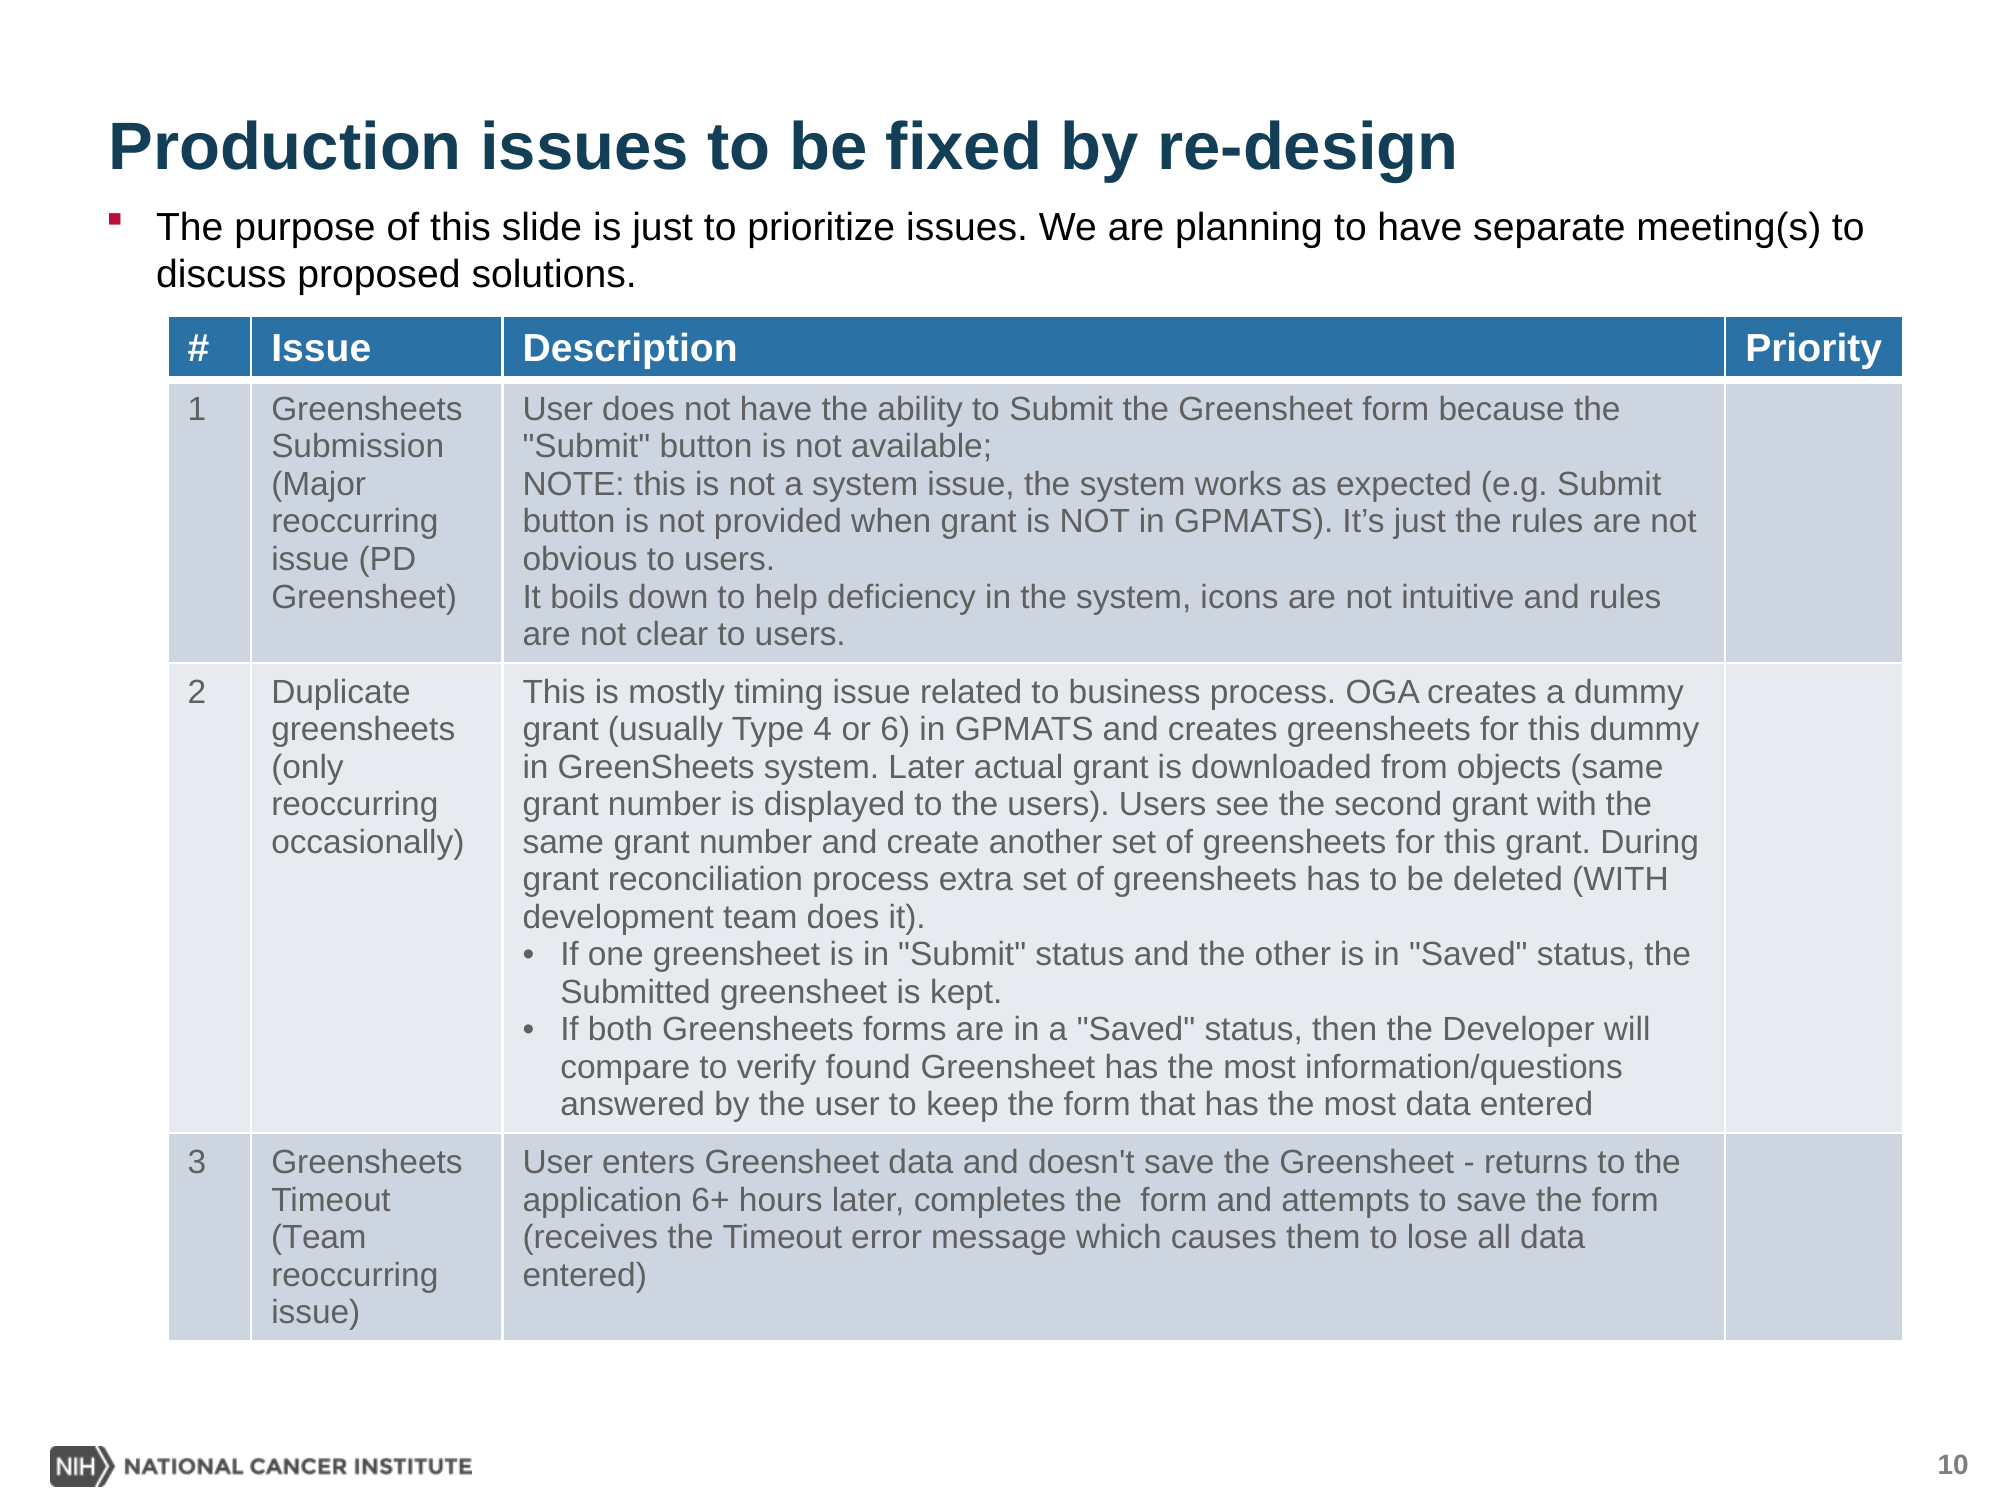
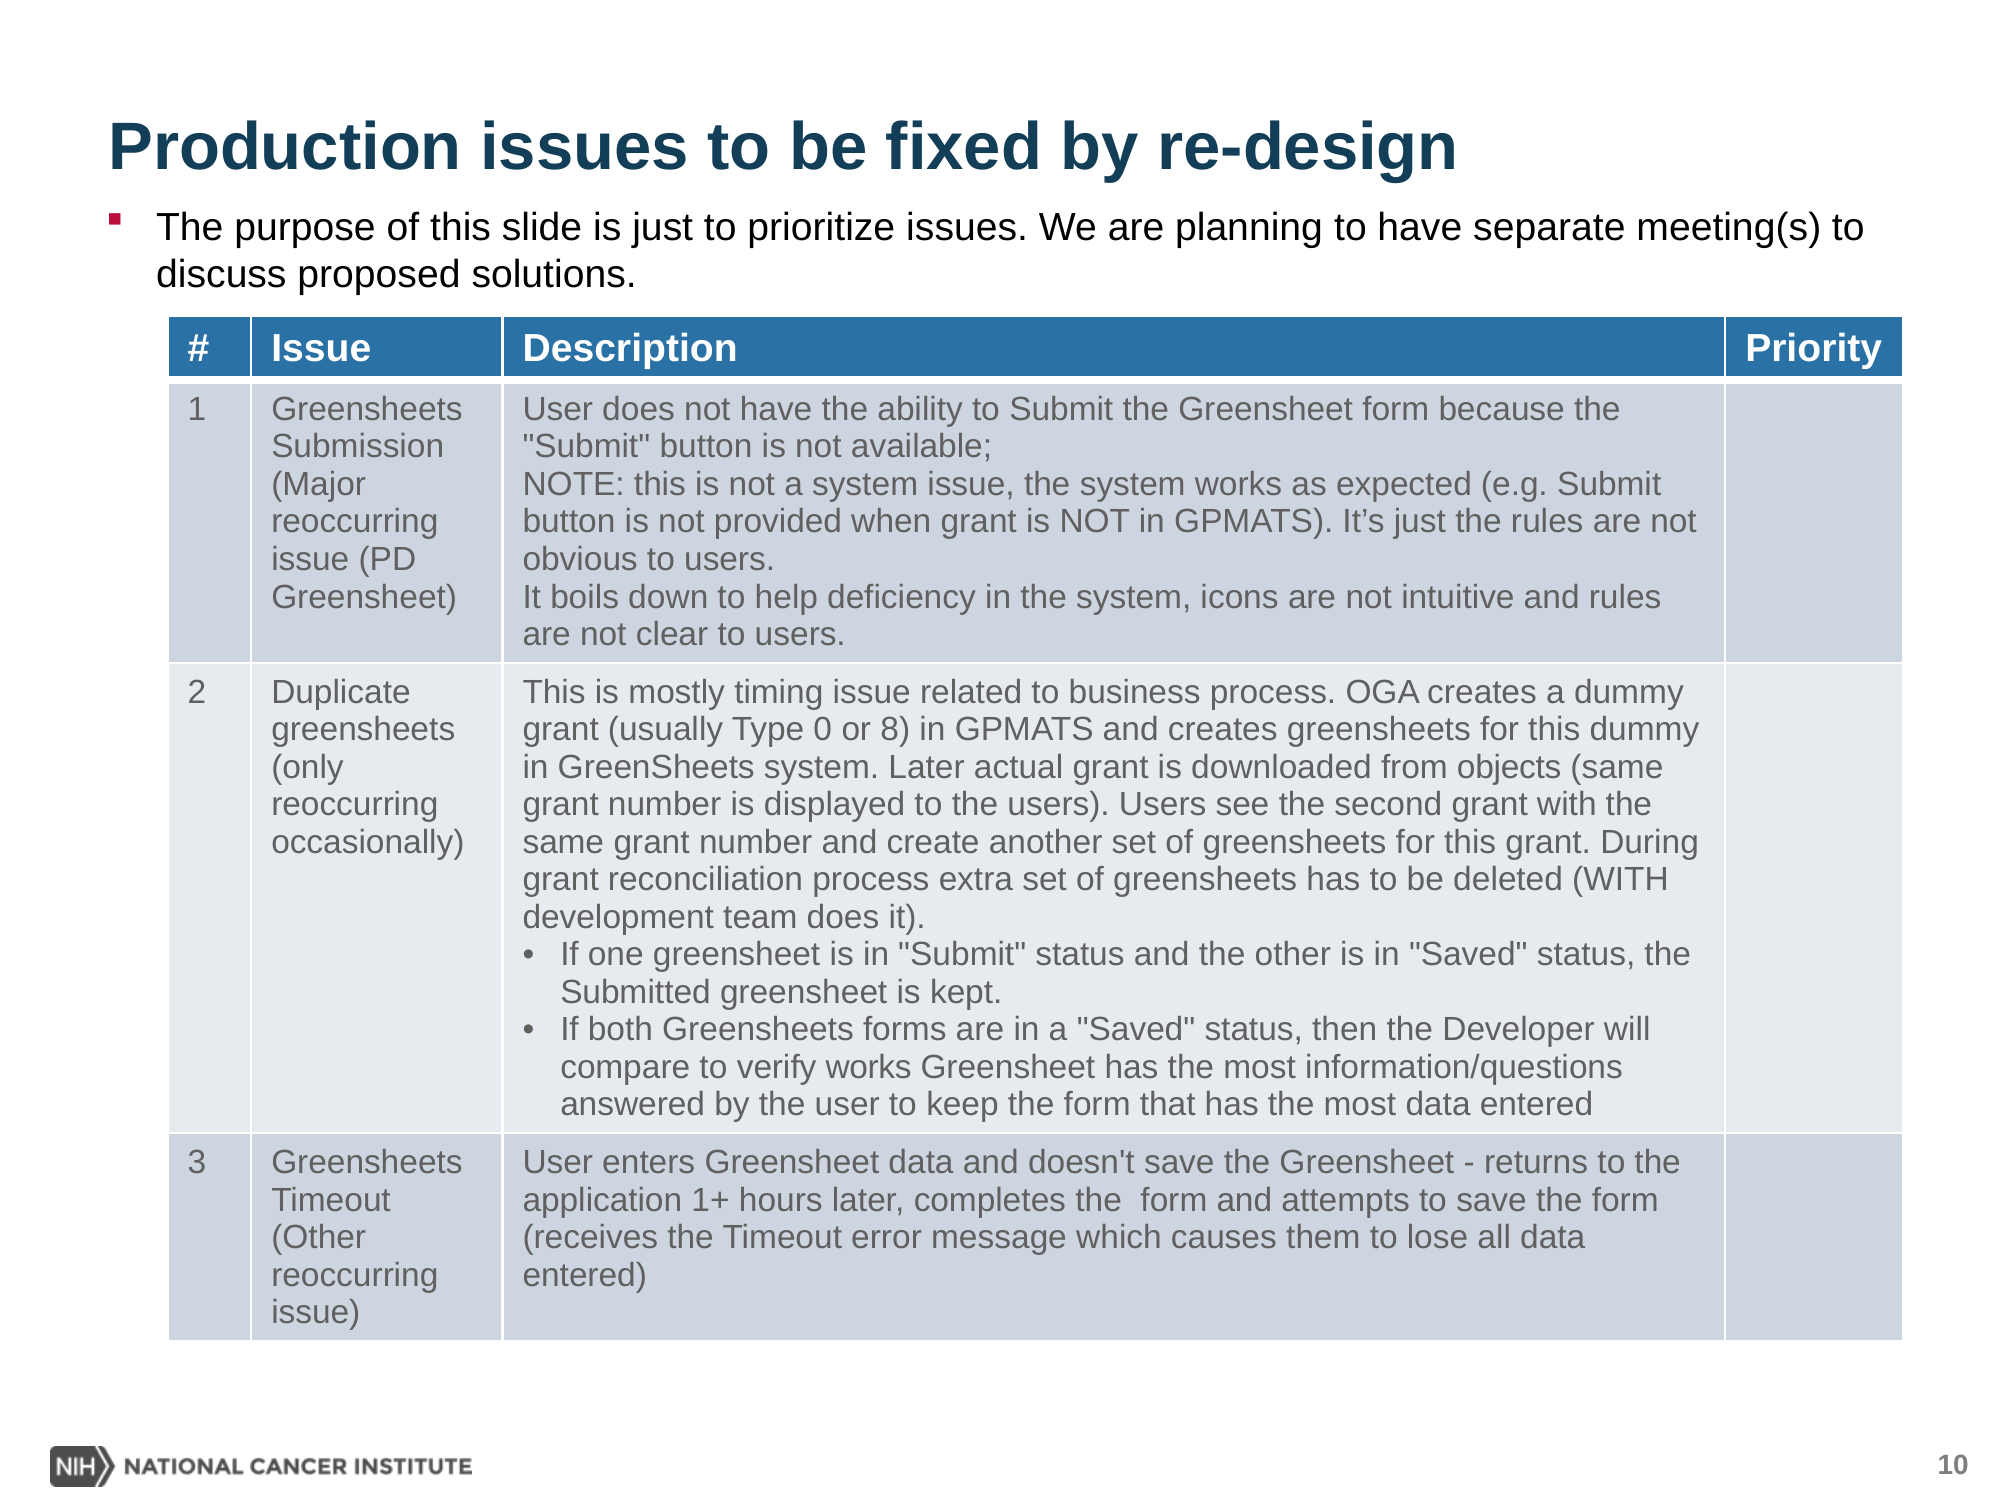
4: 4 -> 0
6: 6 -> 8
verify found: found -> works
6+: 6+ -> 1+
Team at (319, 1237): Team -> Other
